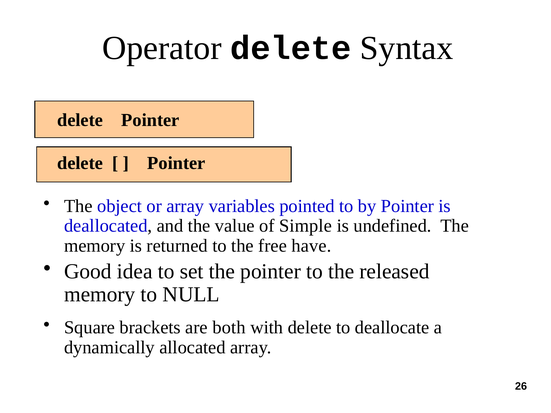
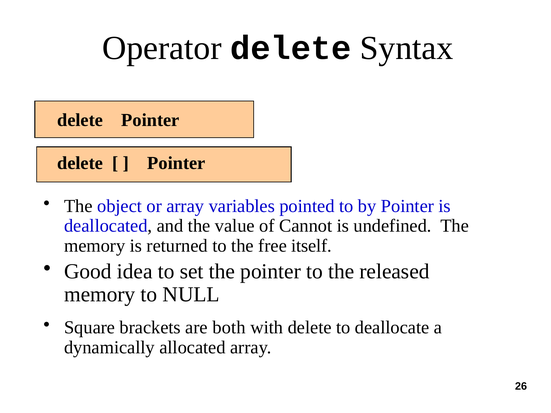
Simple: Simple -> Cannot
have: have -> itself
